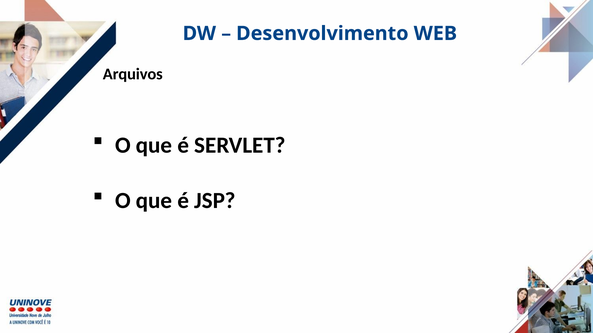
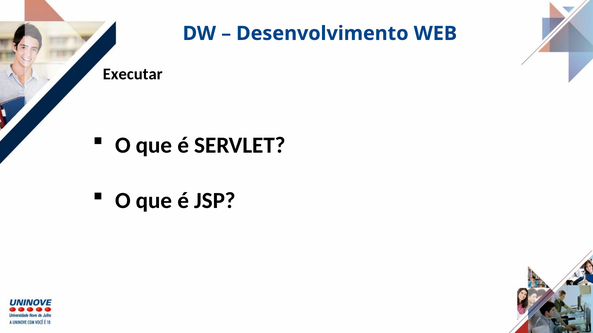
Arquivos: Arquivos -> Executar
